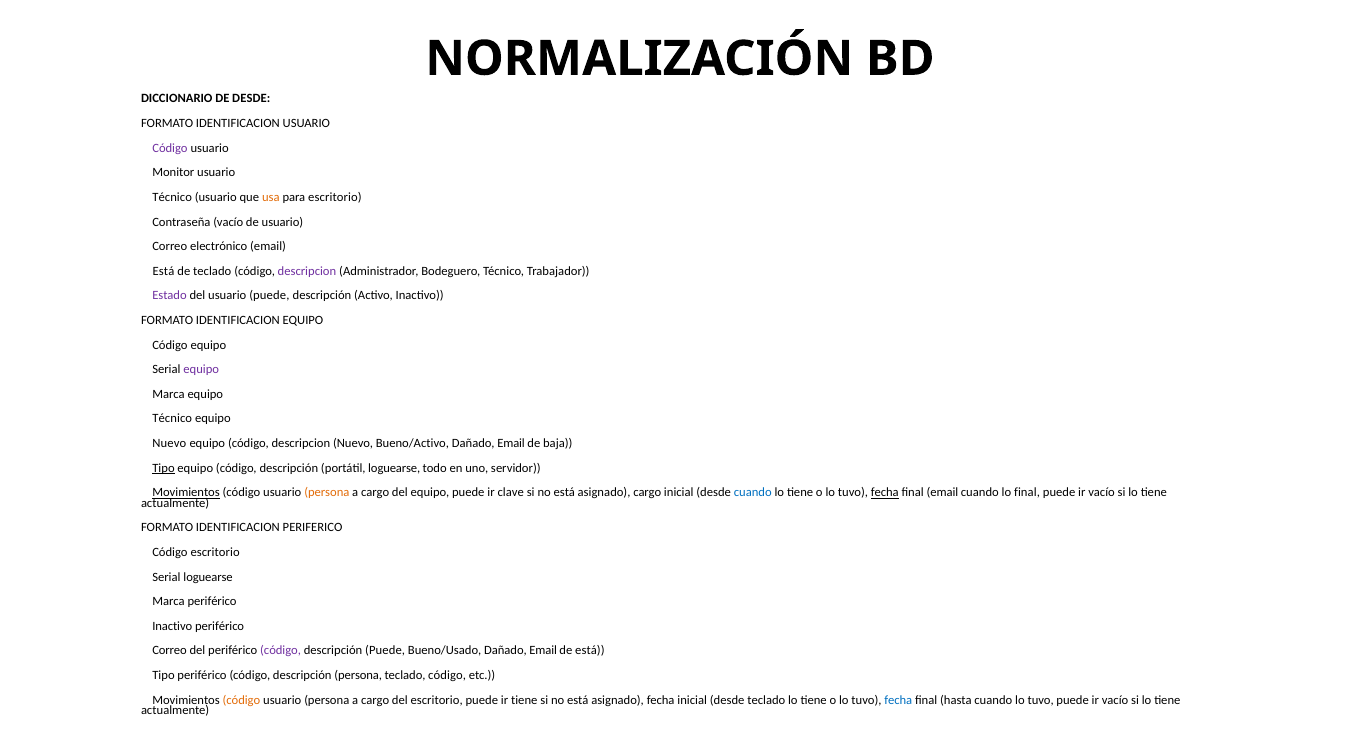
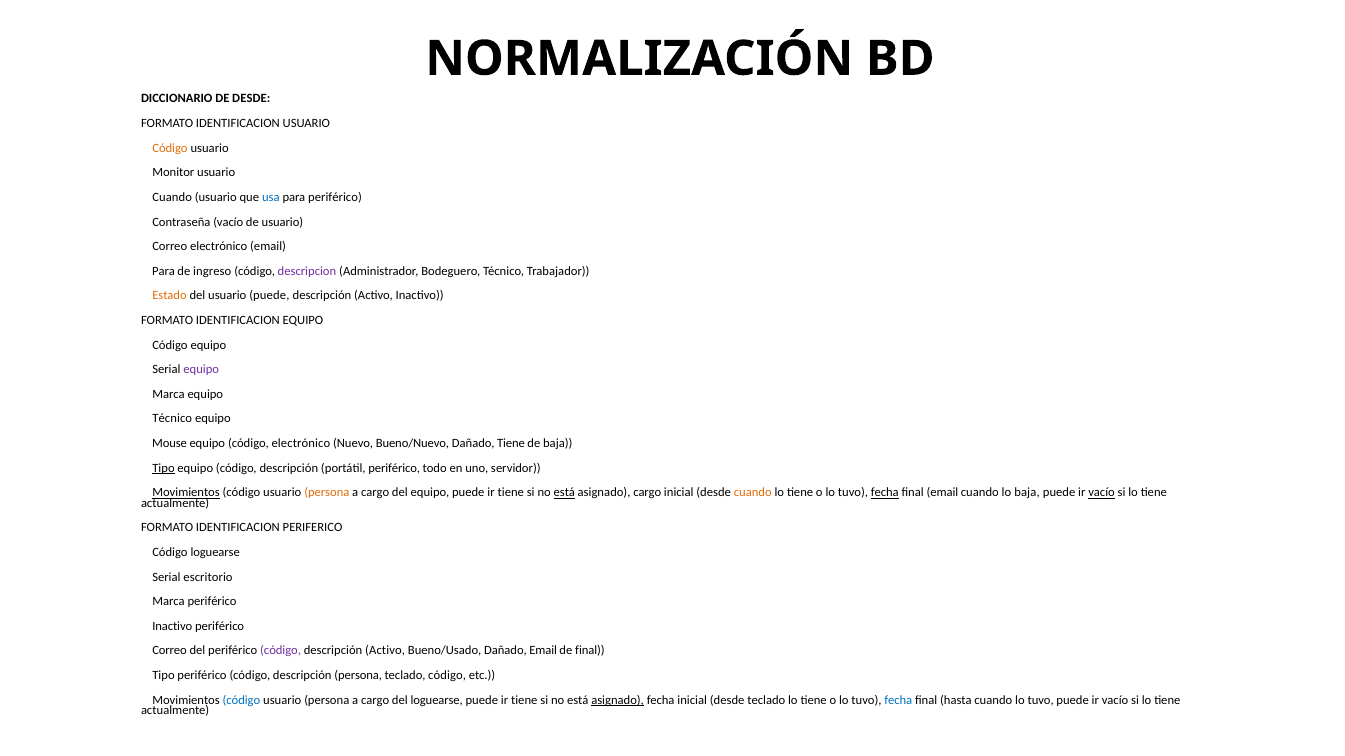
Código at (170, 148) colour: purple -> orange
Técnico at (172, 197): Técnico -> Cuando
usa colour: orange -> blue
para escritorio: escritorio -> periférico
Está at (163, 271): Está -> Para
de teclado: teclado -> ingreso
Estado colour: purple -> orange
Nuevo at (169, 444): Nuevo -> Mouse
equipo código descripcion: descripcion -> electrónico
Bueno/Activo: Bueno/Activo -> Bueno/Nuevo
Email at (511, 444): Email -> Tiene
portátil loguearse: loguearse -> periférico
equipo puede ir clave: clave -> tiene
está at (564, 493) underline: none -> present
cuando at (753, 493) colour: blue -> orange
lo final: final -> baja
vacío at (1102, 493) underline: none -> present
Código escritorio: escritorio -> loguearse
Serial loguearse: loguearse -> escritorio
Puede at (385, 651): Puede -> Activo
de está: está -> final
código at (241, 700) colour: orange -> blue
del escritorio: escritorio -> loguearse
asignado at (618, 700) underline: none -> present
